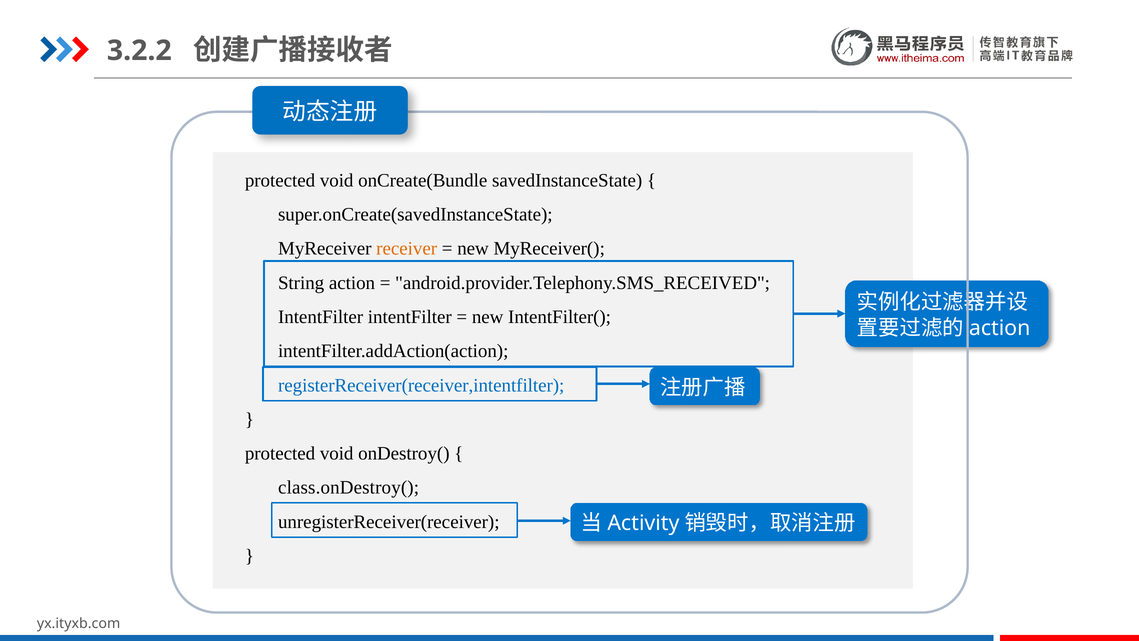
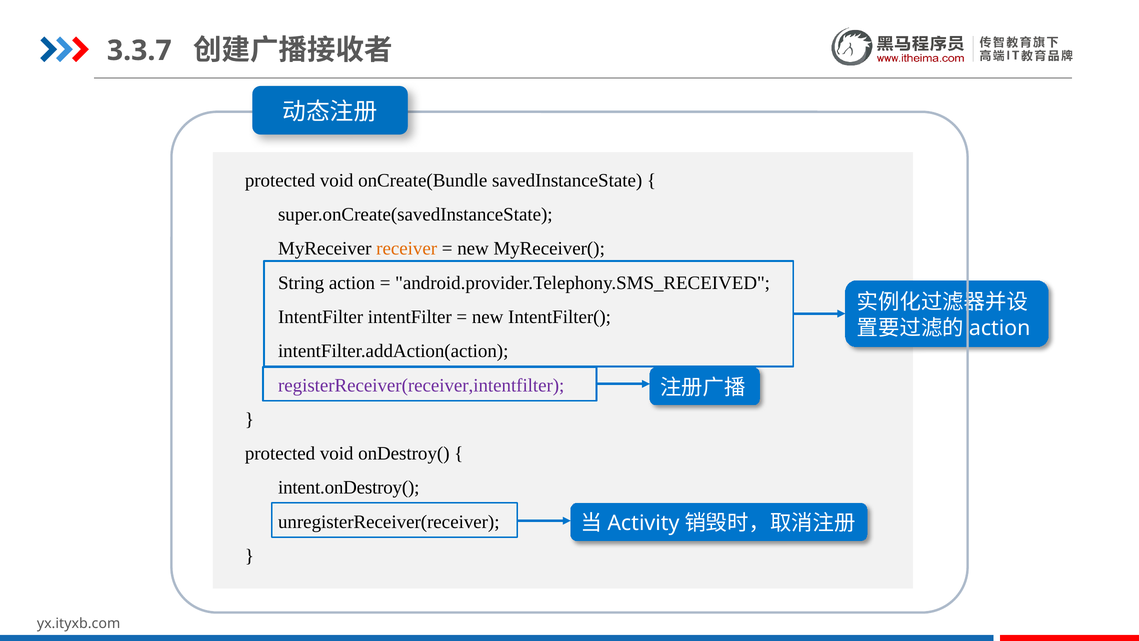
3.2.2: 3.2.2 -> 3.3.7
registerReceiver(receiver,intentfilter colour: blue -> purple
class.onDestroy(: class.onDestroy( -> intent.onDestroy(
